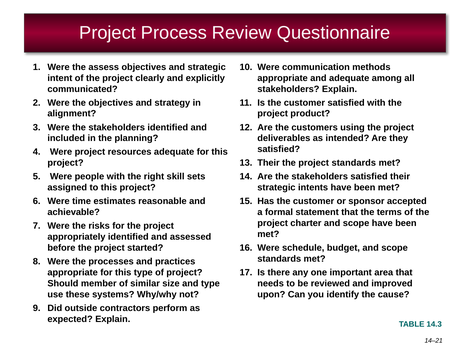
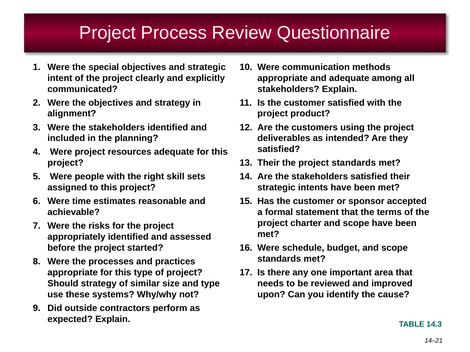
assess: assess -> special
Should member: member -> strategy
